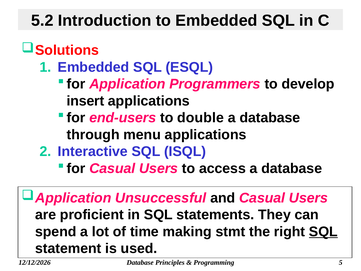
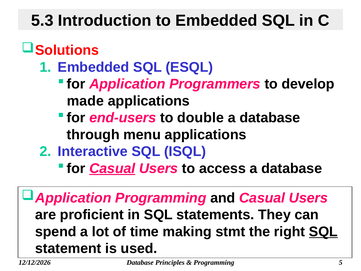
5.2: 5.2 -> 5.3
insert: insert -> made
Casual at (112, 168) underline: none -> present
Unsuccessful at (161, 198): Unsuccessful -> Programming
